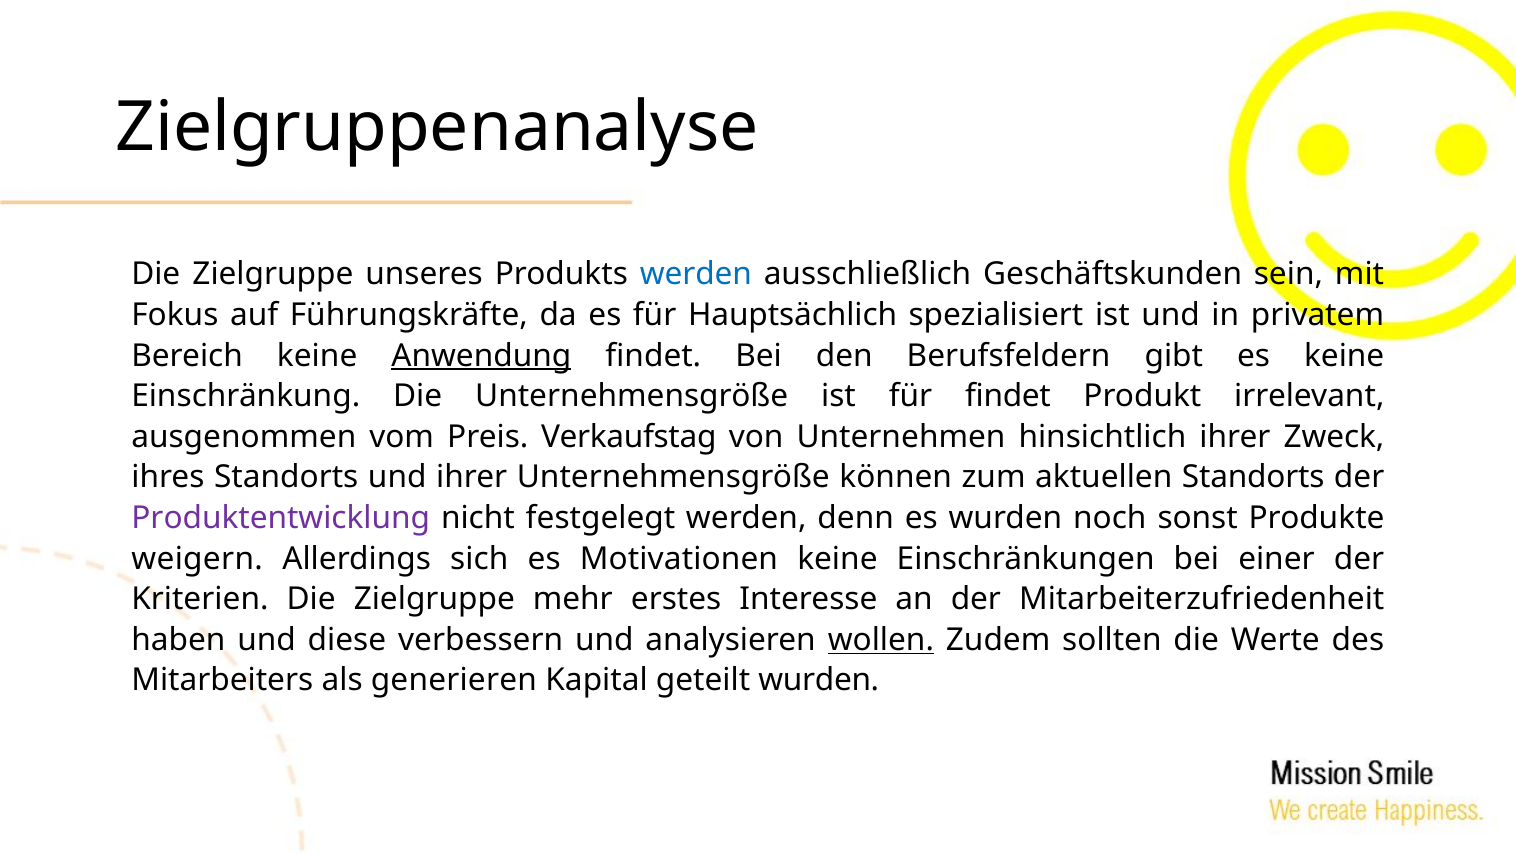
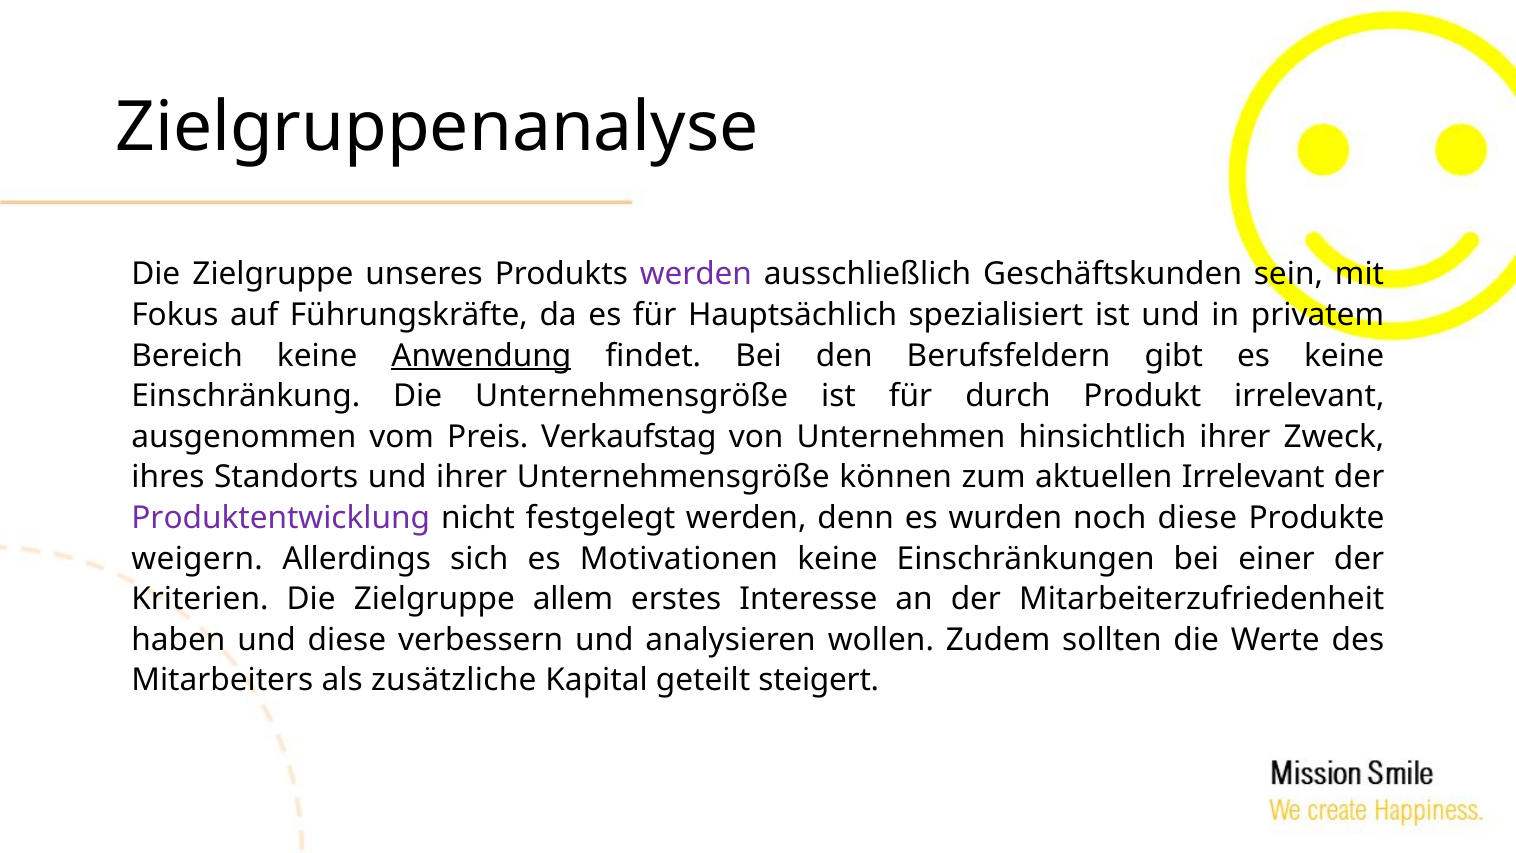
werden at (696, 274) colour: blue -> purple
für findet: findet -> durch
aktuellen Standorts: Standorts -> Irrelevant
noch sonst: sonst -> diese
mehr: mehr -> allem
wollen underline: present -> none
generieren: generieren -> zusätzliche
geteilt wurden: wurden -> steigert
